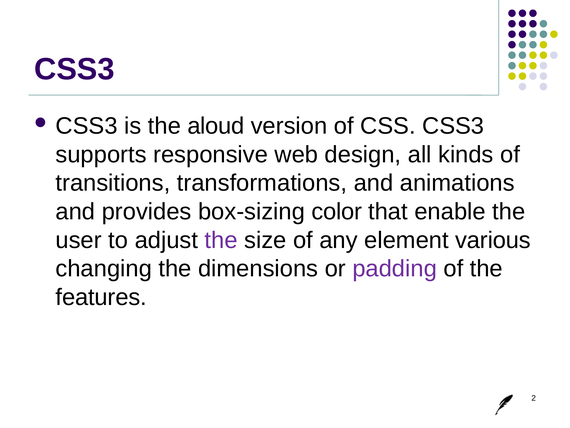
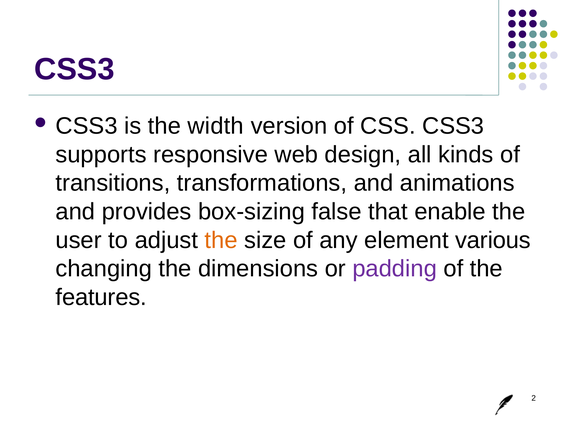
aloud: aloud -> width
color: color -> false
the at (221, 240) colour: purple -> orange
